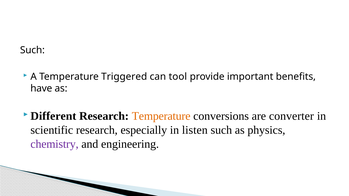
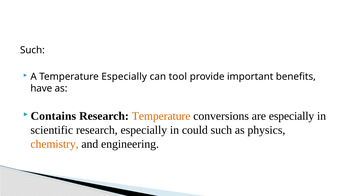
Temperature Triggered: Triggered -> Especially
Different: Different -> Contains
are converter: converter -> especially
listen: listen -> could
chemistry colour: purple -> orange
